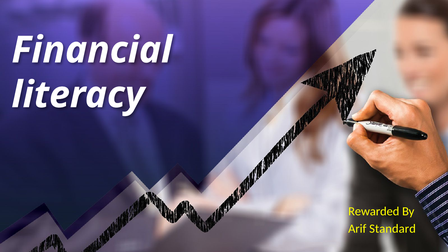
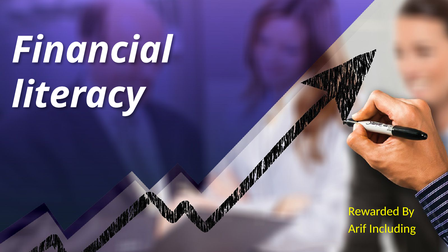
Standard: Standard -> Including
